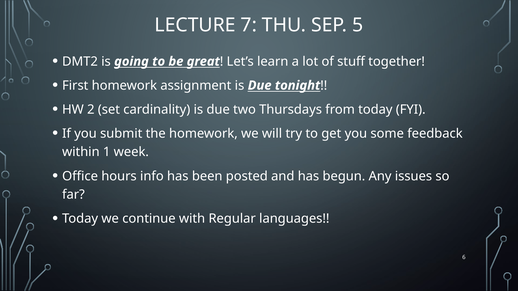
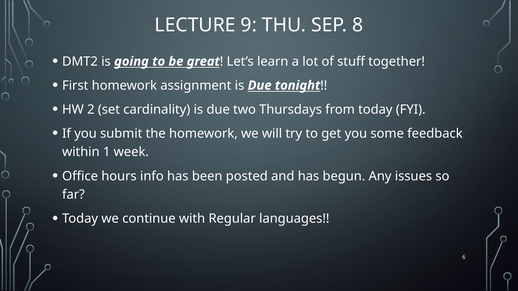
7: 7 -> 9
5: 5 -> 8
